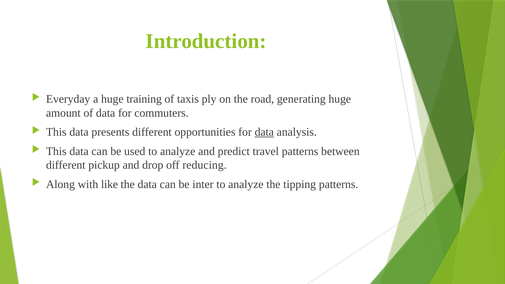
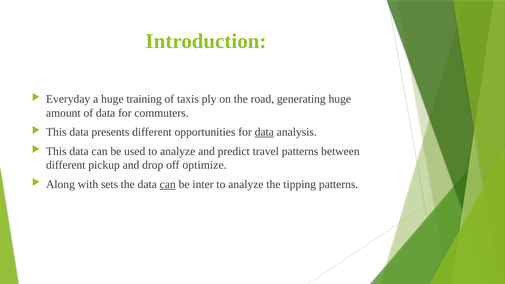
reducing: reducing -> optimize
like: like -> sets
can at (168, 184) underline: none -> present
